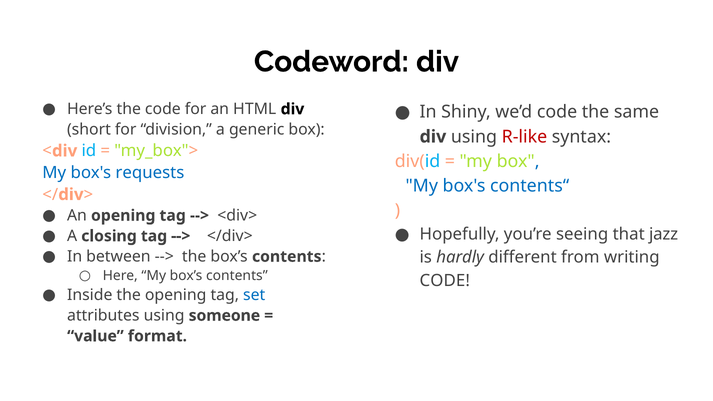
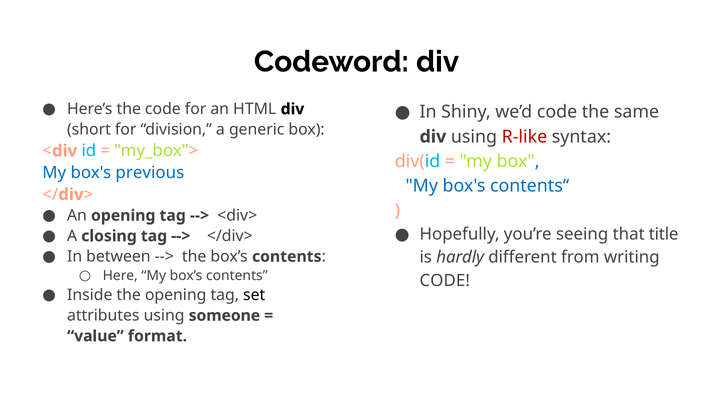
requests: requests -> previous
jazz: jazz -> title
set colour: blue -> black
